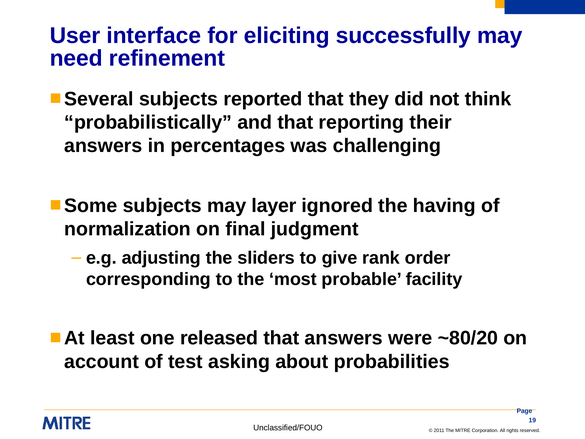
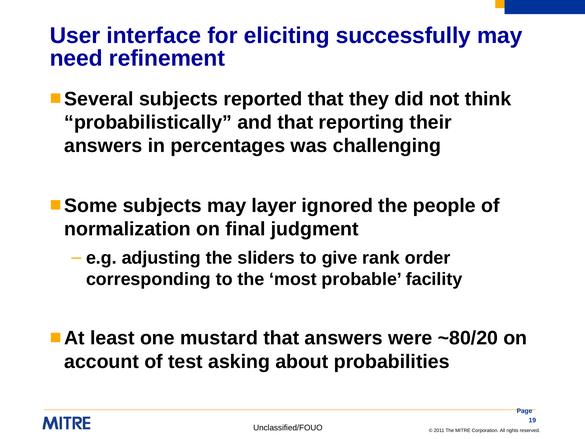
having: having -> people
released: released -> mustard
